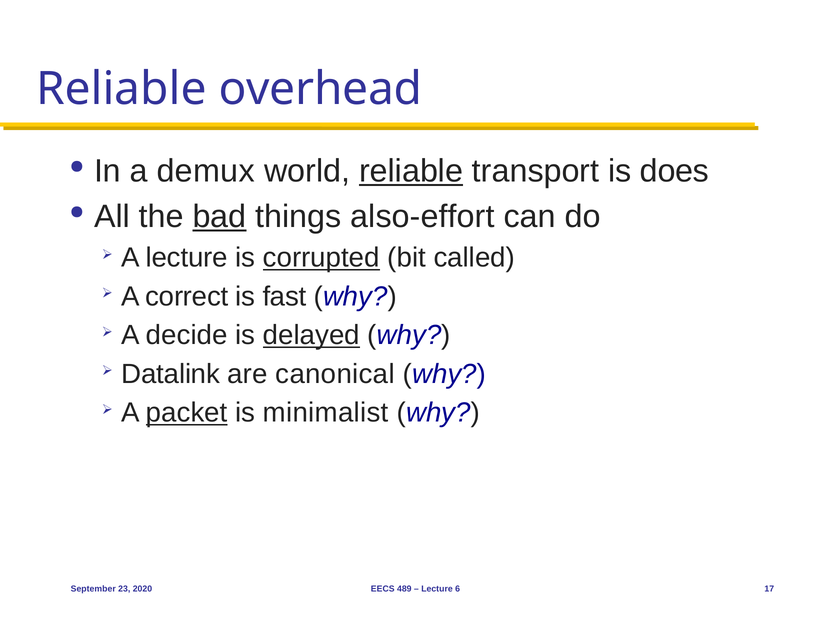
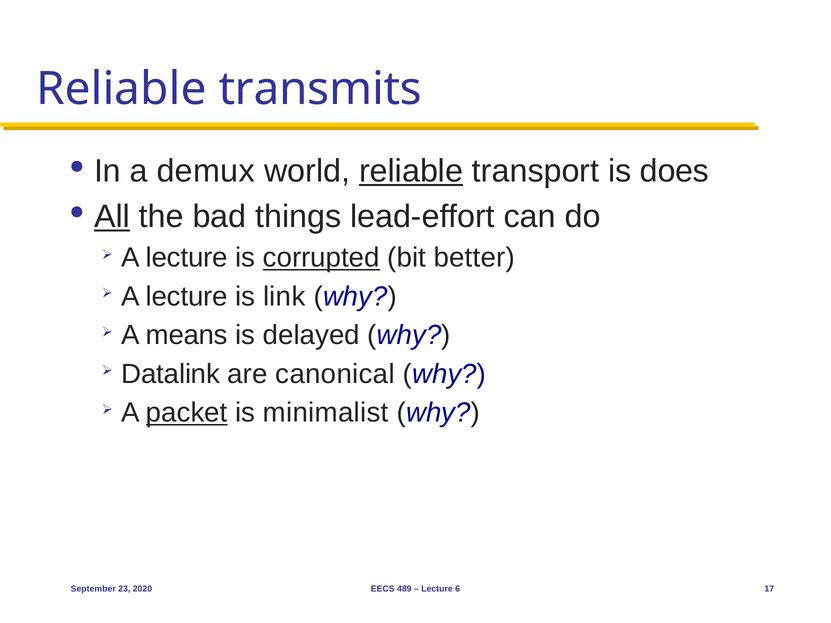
overhead: overhead -> transmits
All underline: none -> present
bad underline: present -> none
also-effort: also-effort -> lead-effort
called: called -> better
correct at (187, 297): correct -> lecture
fast: fast -> link
decide: decide -> means
delayed underline: present -> none
